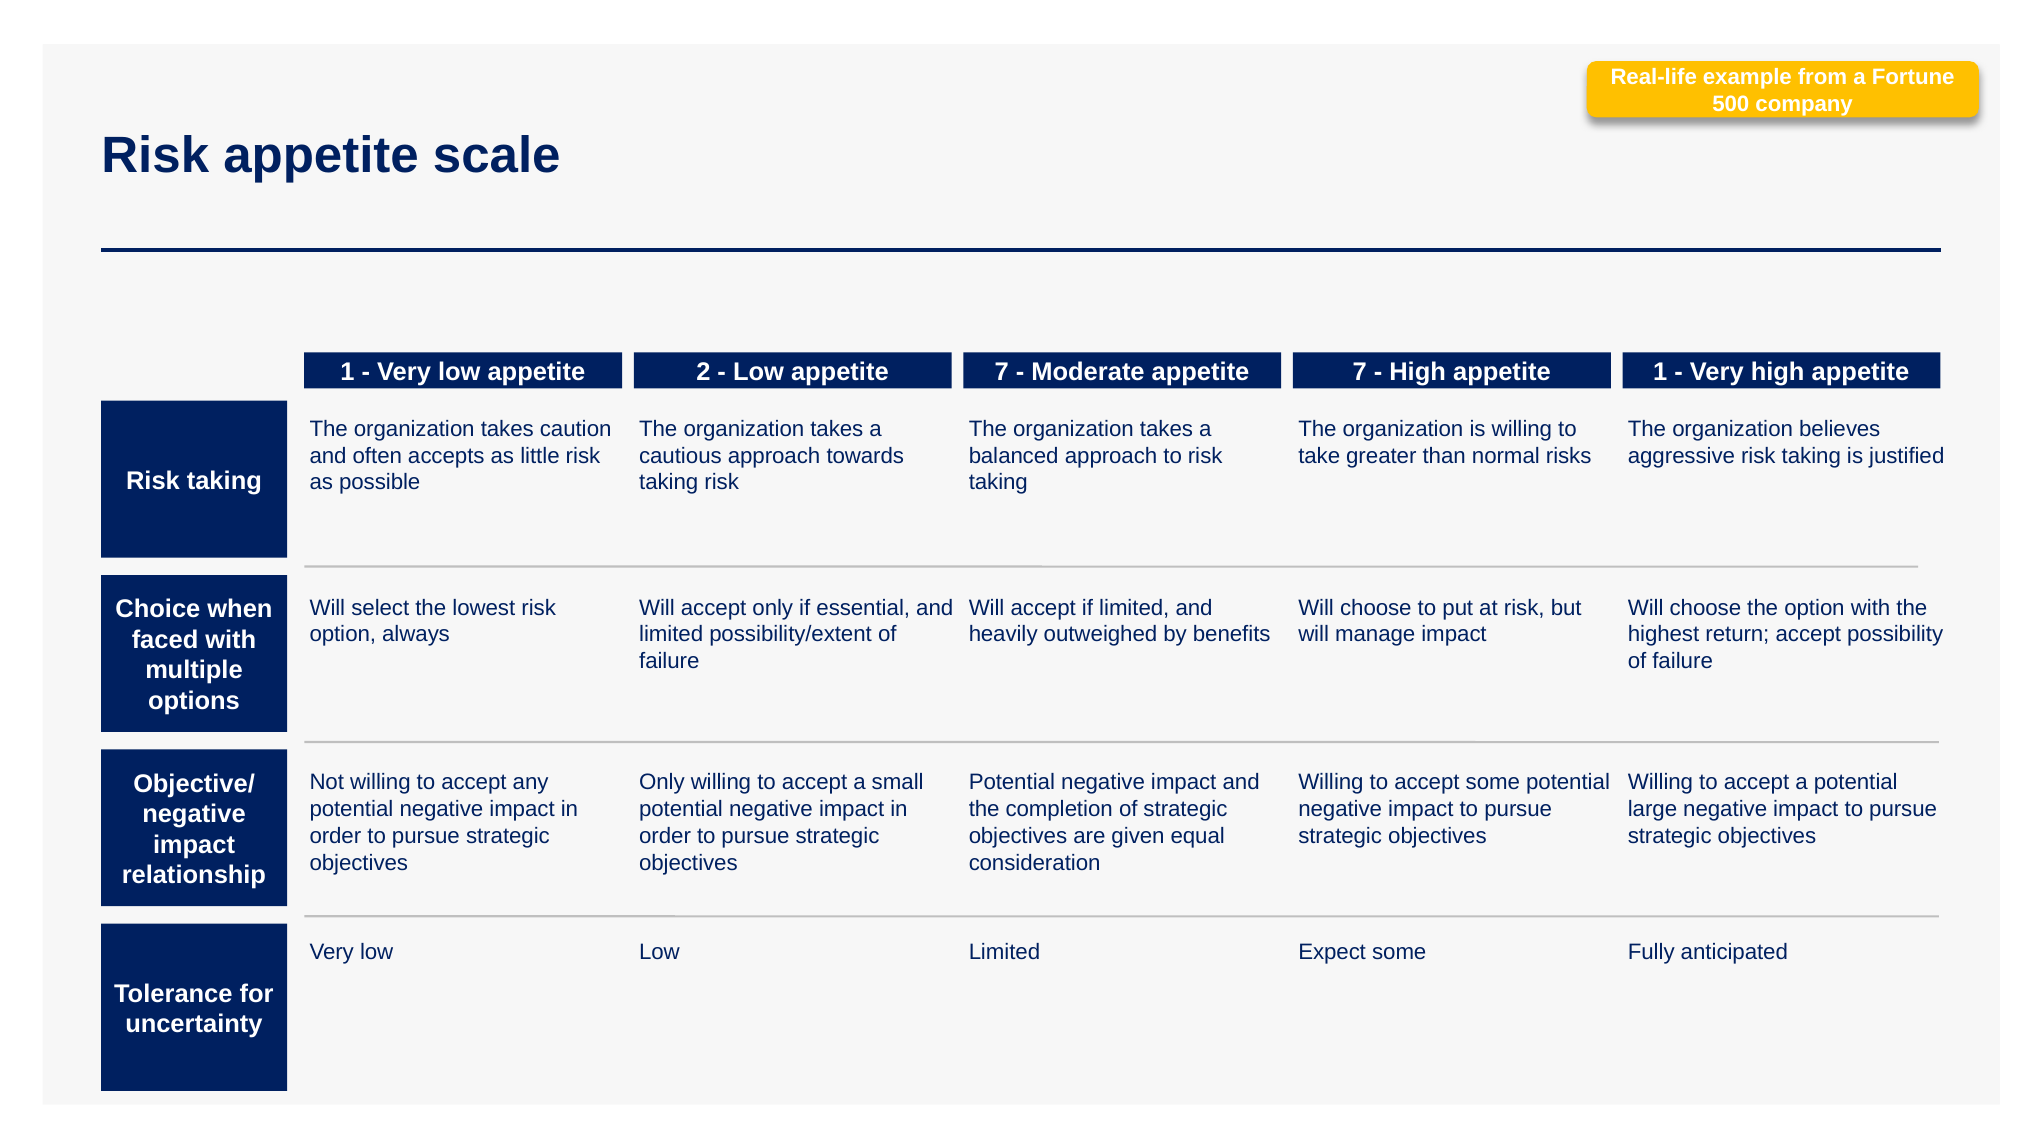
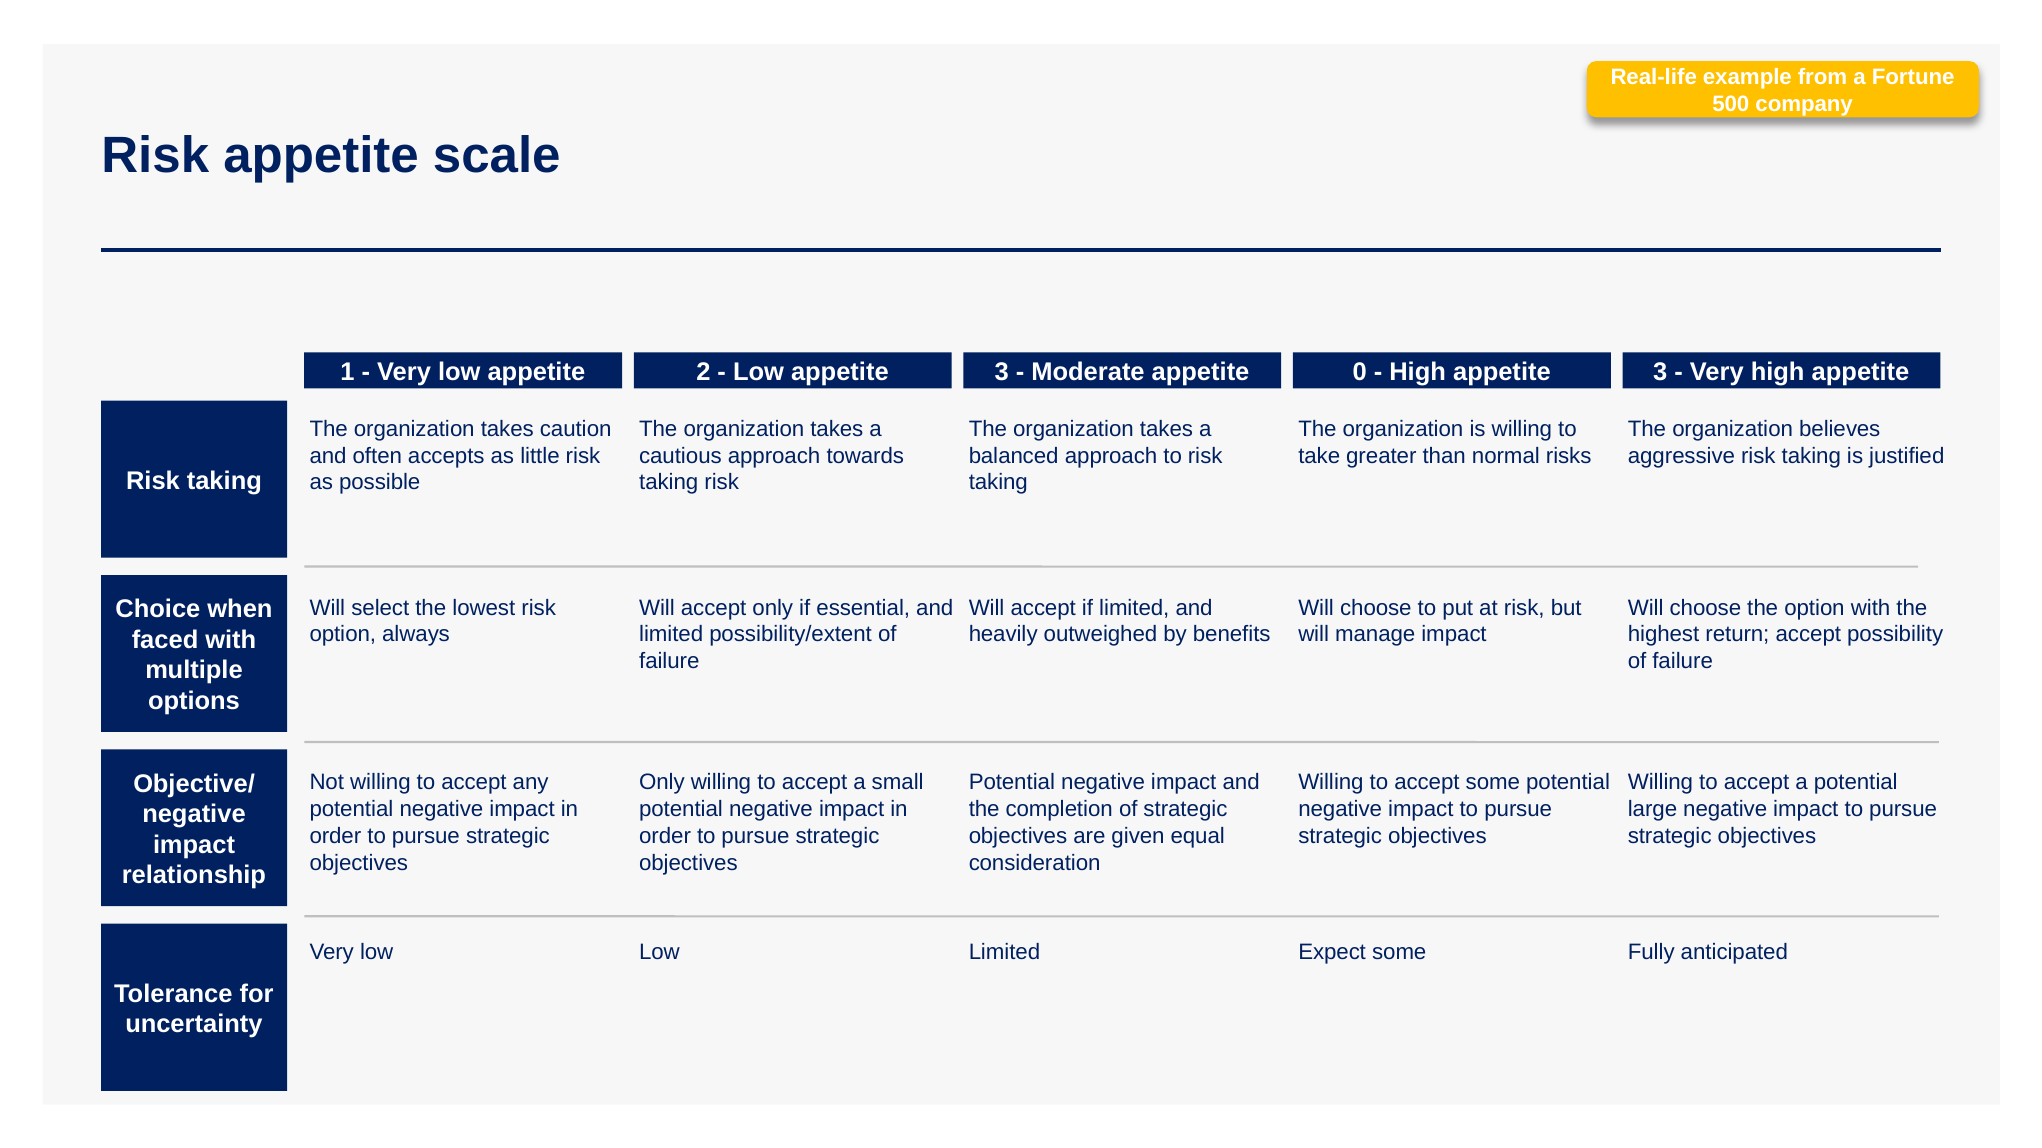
Low appetite 7: 7 -> 3
Moderate appetite 7: 7 -> 0
High appetite 1: 1 -> 3
